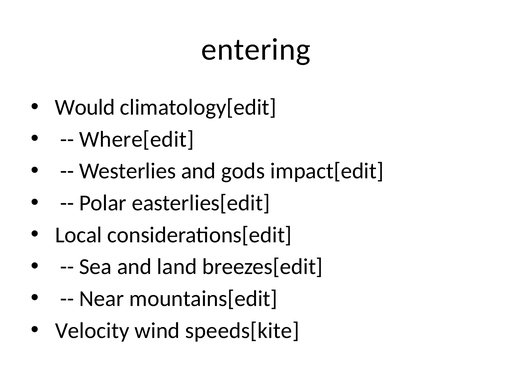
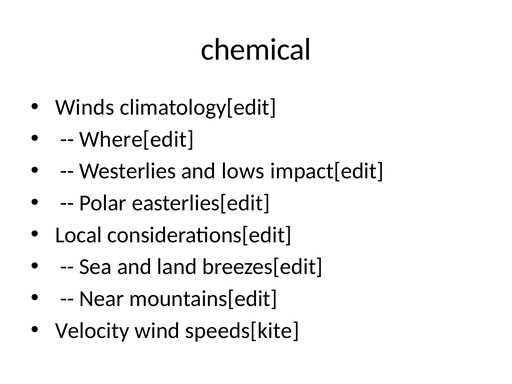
entering: entering -> chemical
Would: Would -> Winds
gods: gods -> lows
